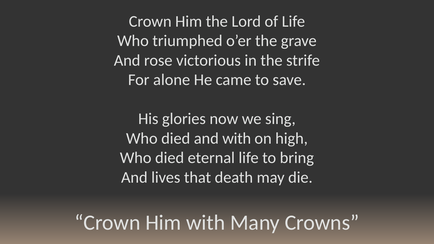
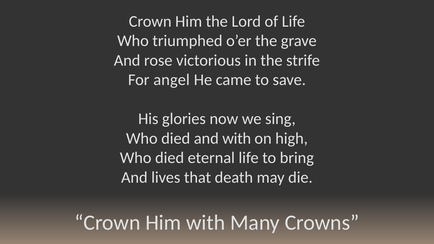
alone: alone -> angel
